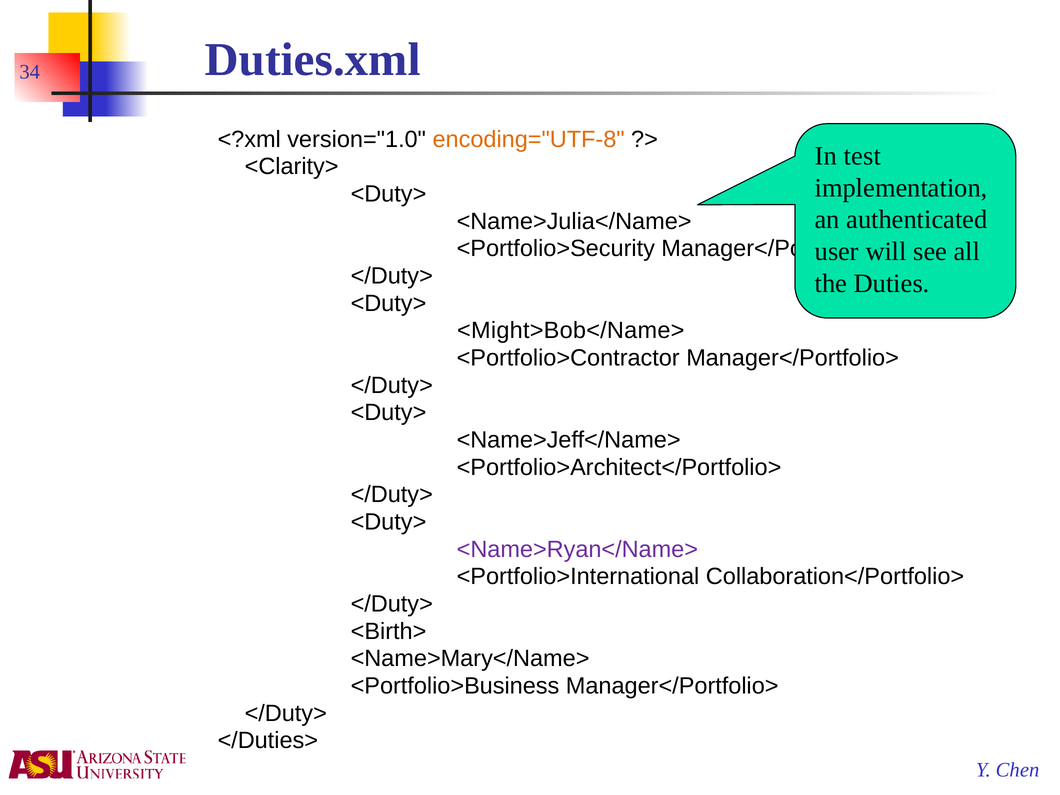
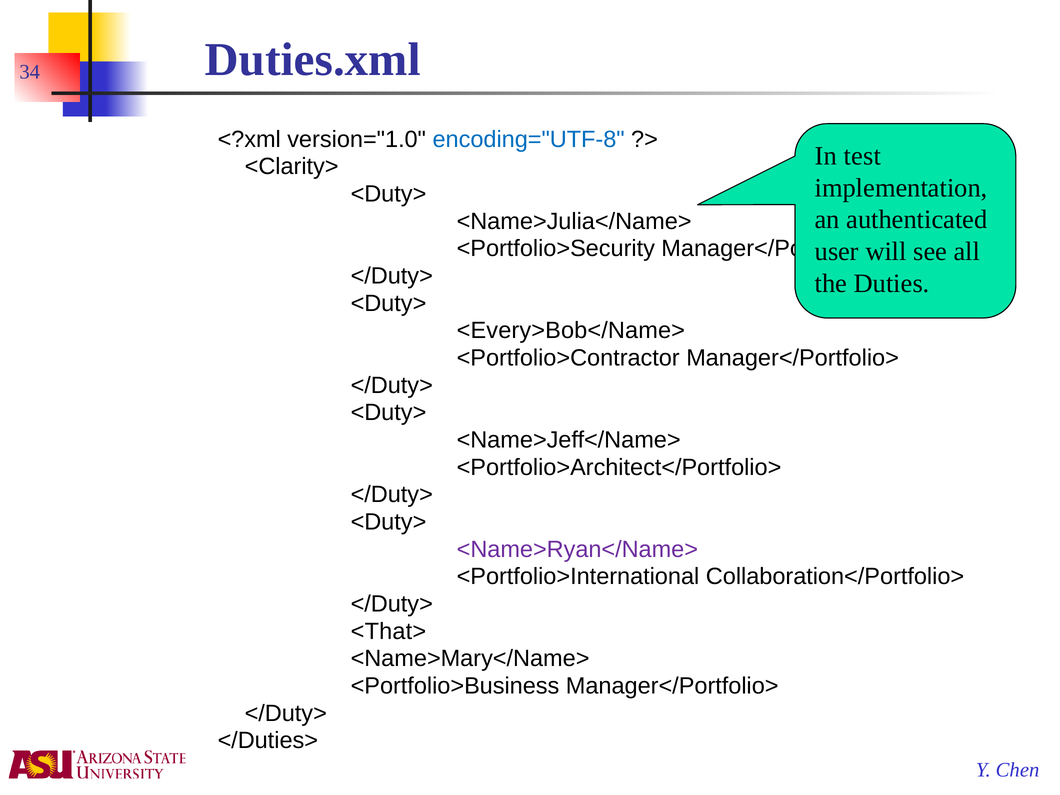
encoding="UTF-8 colour: orange -> blue
<Might>Bob</Name>: <Might>Bob</Name> -> <Every>Bob</Name>
<Birth>: <Birth> -> <That>
